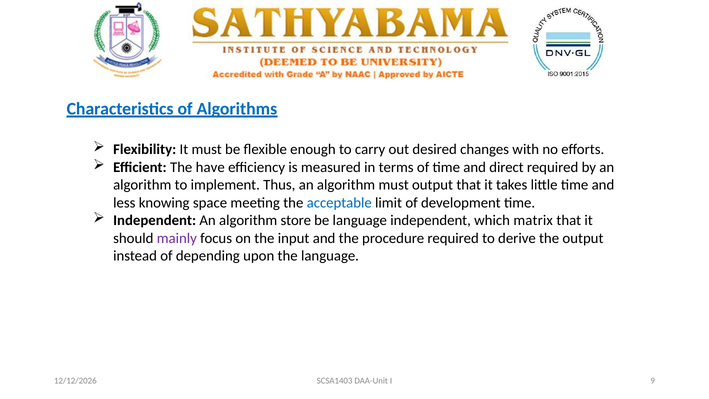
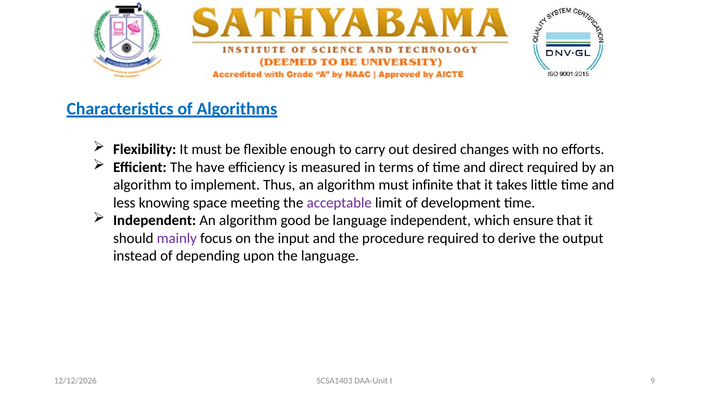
must output: output -> infinite
acceptable colour: blue -> purple
store: store -> good
matrix: matrix -> ensure
